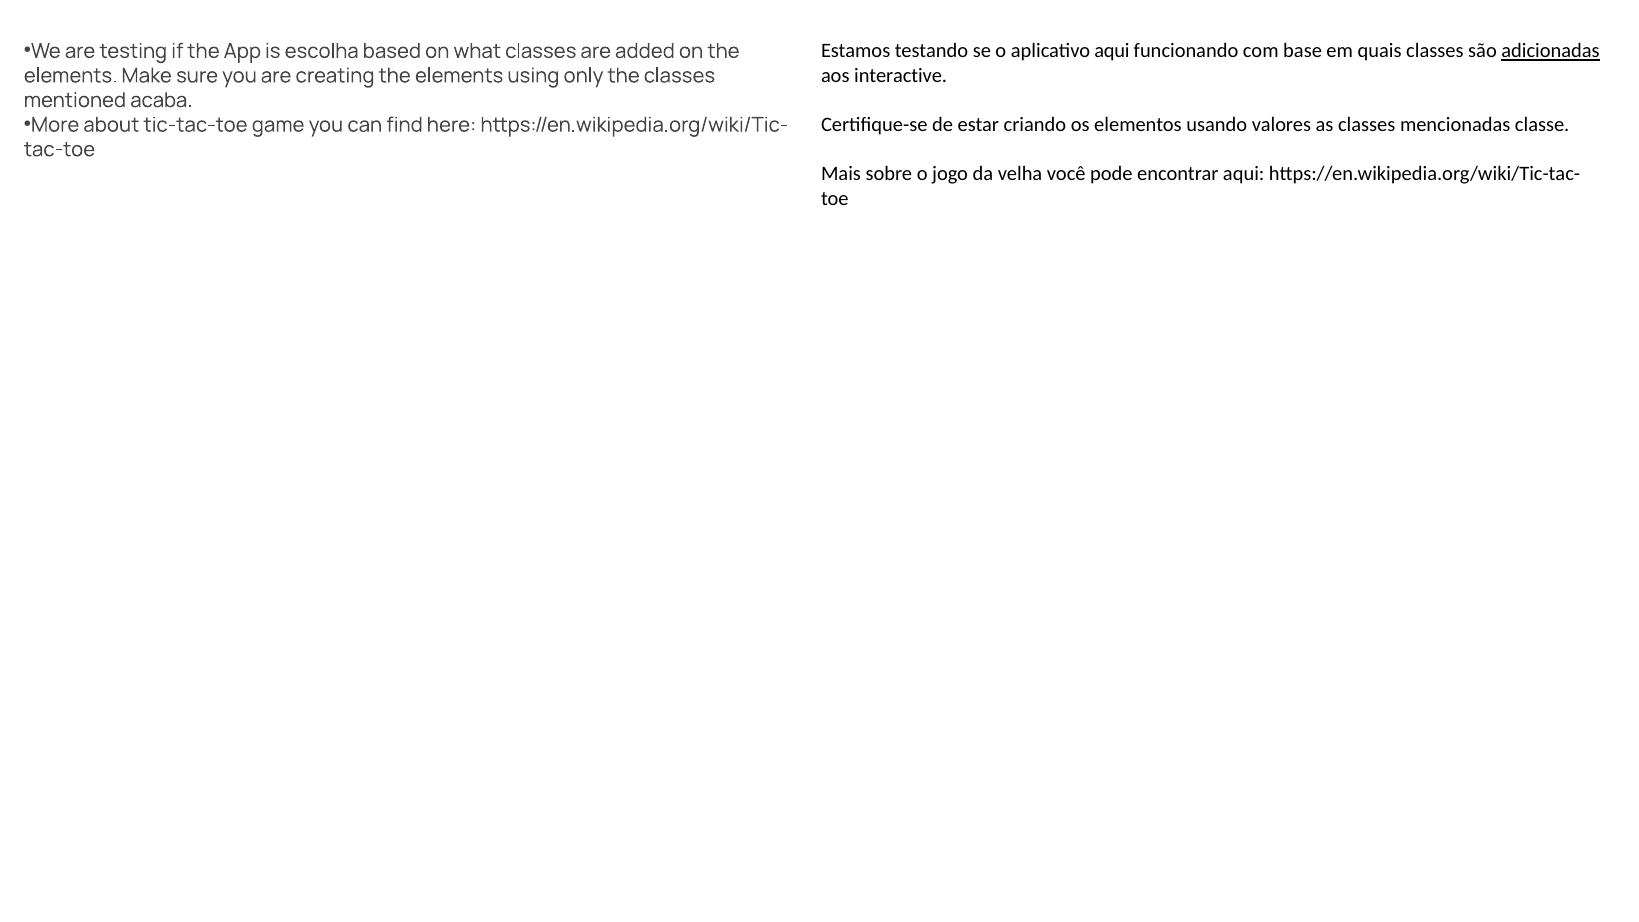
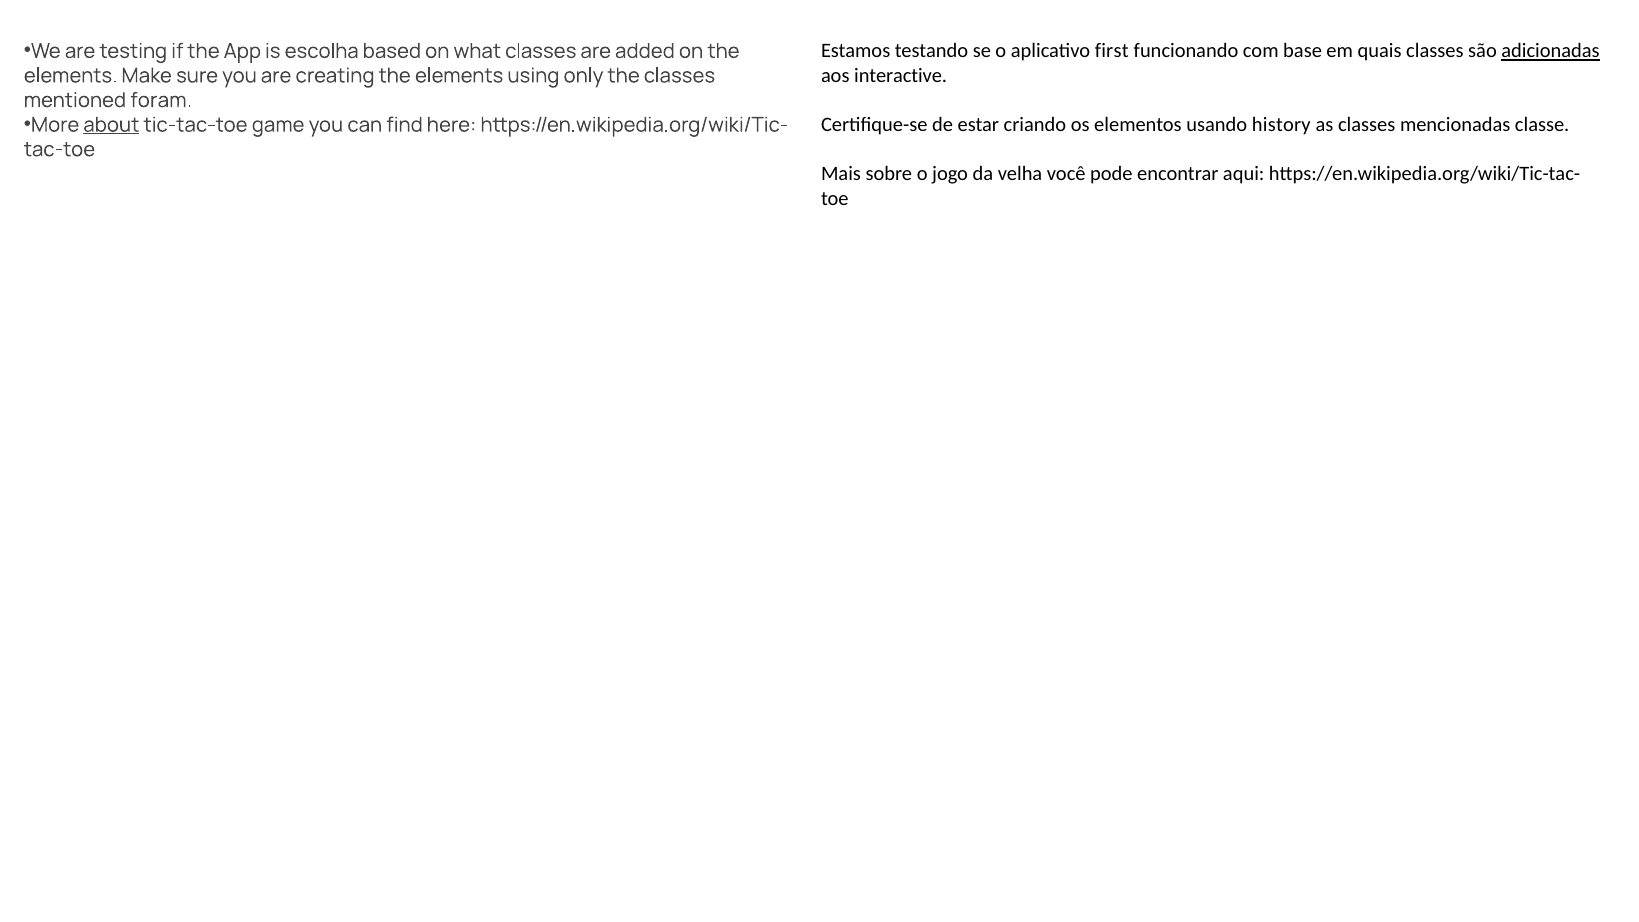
aplicativo aqui: aqui -> first
acaba: acaba -> foram
about underline: none -> present
valores: valores -> history
